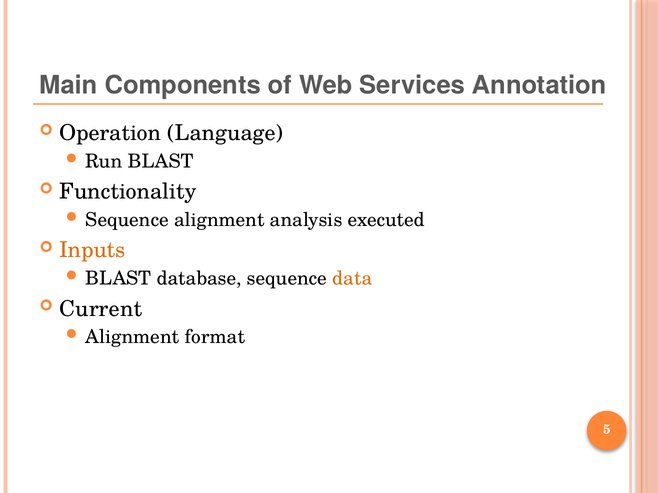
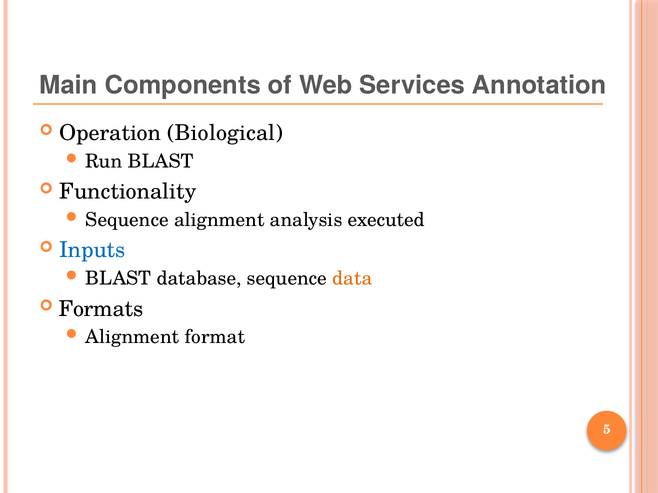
Language: Language -> Biological
Inputs colour: orange -> blue
Current: Current -> Formats
